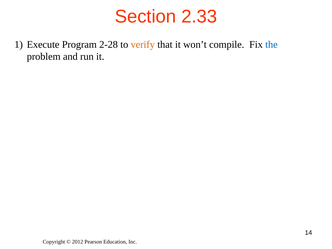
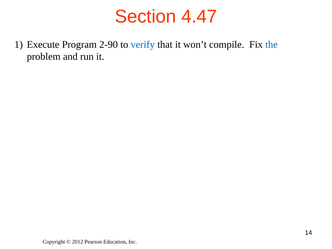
2.33: 2.33 -> 4.47
2-28: 2-28 -> 2-90
verify colour: orange -> blue
